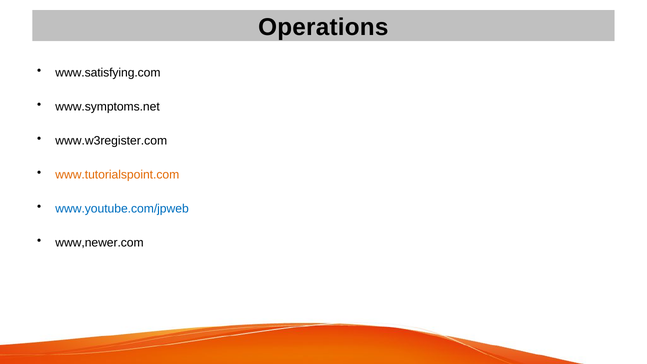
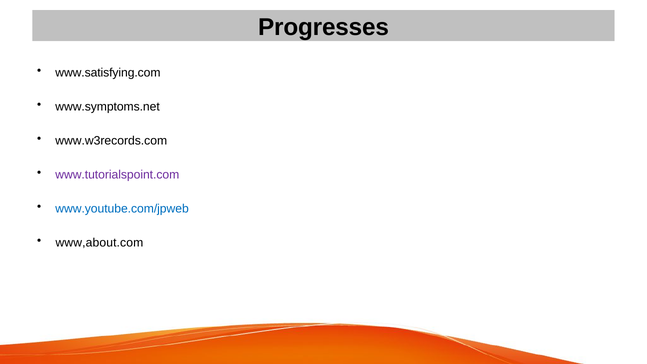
Operations: Operations -> Progresses
www.w3register.com: www.w3register.com -> www.w3records.com
www.tutorialspoint.com colour: orange -> purple
www,newer.com: www,newer.com -> www,about.com
